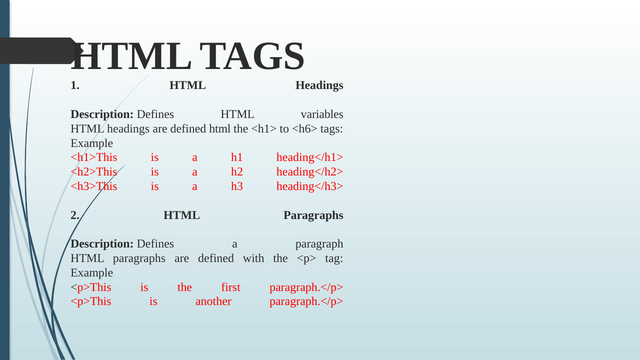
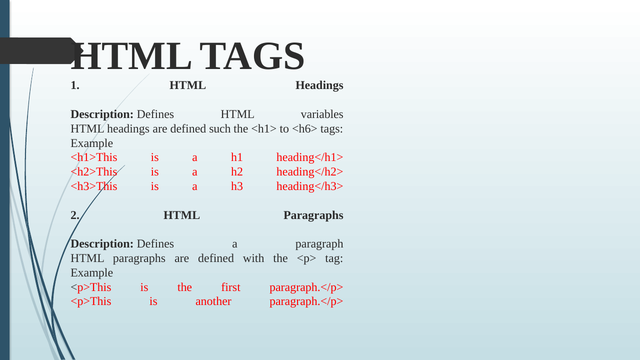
defined html: html -> such
